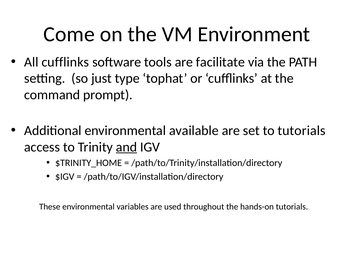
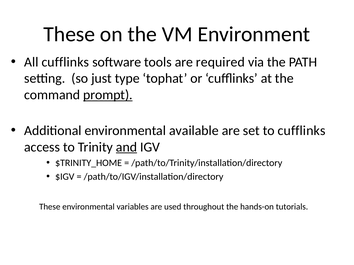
Come at (69, 34): Come -> These
facilitate: facilitate -> required
prompt underline: none -> present
to tutorials: tutorials -> cufflinks
